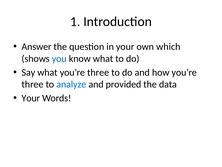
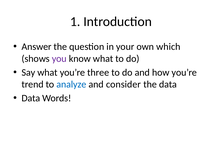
you colour: blue -> purple
three at (33, 84): three -> trend
provided: provided -> consider
Your at (31, 98): Your -> Data
